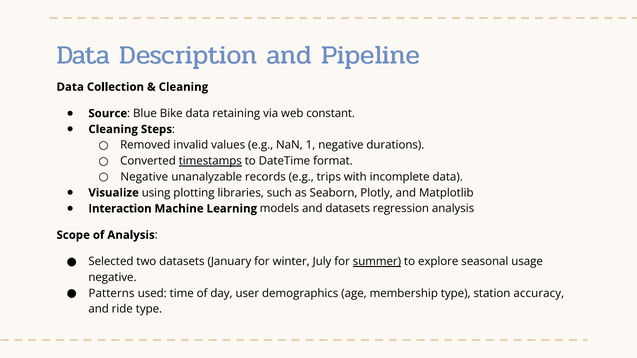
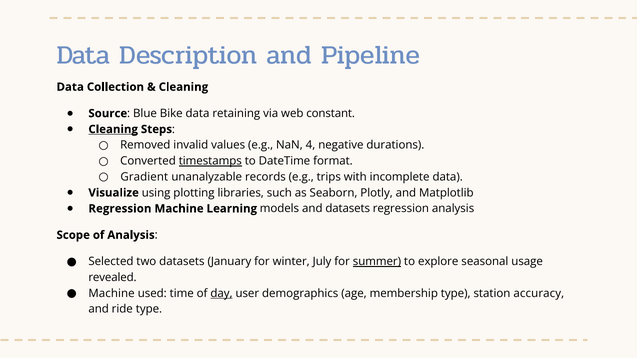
Cleaning at (113, 129) underline: none -> present
1: 1 -> 4
Negative at (144, 177): Negative -> Gradient
Interaction at (120, 209): Interaction -> Regression
negative at (112, 278): negative -> revealed
Patterns at (112, 293): Patterns -> Machine
day underline: none -> present
